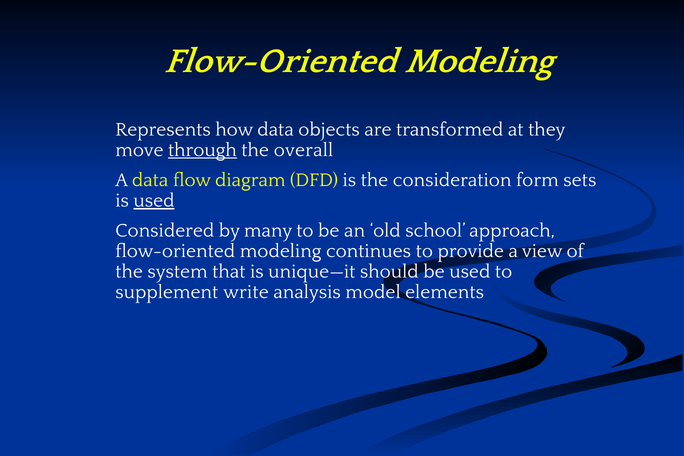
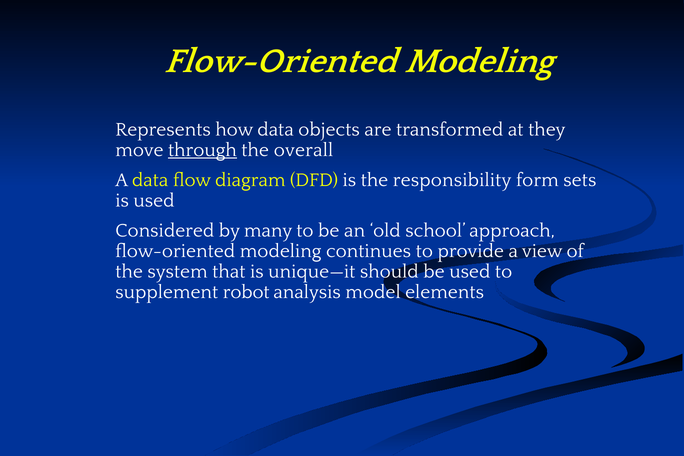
consideration: consideration -> responsibility
used at (154, 201) underline: present -> none
write: write -> robot
